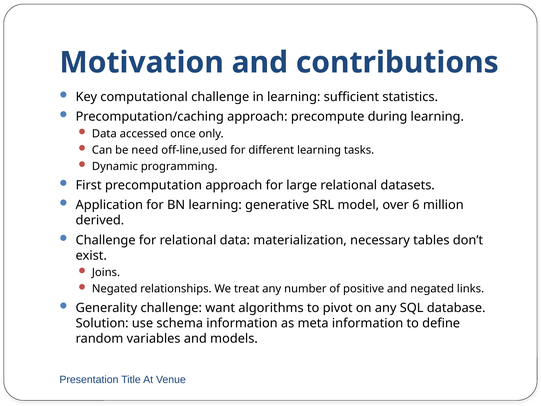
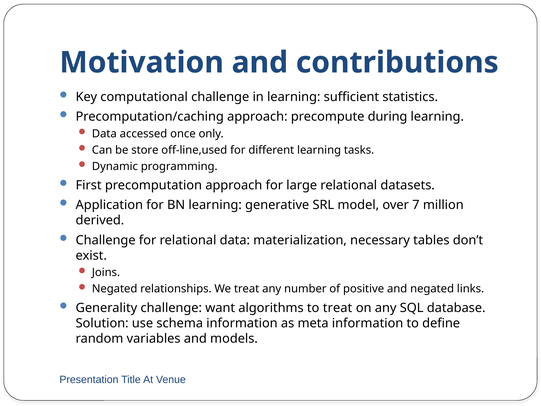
need: need -> store
6: 6 -> 7
to pivot: pivot -> treat
